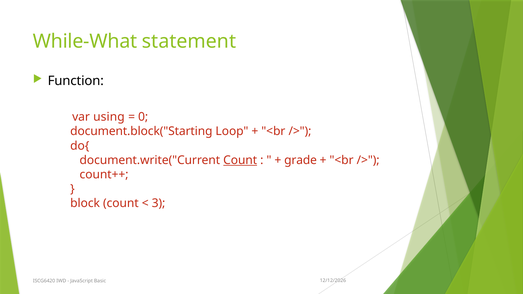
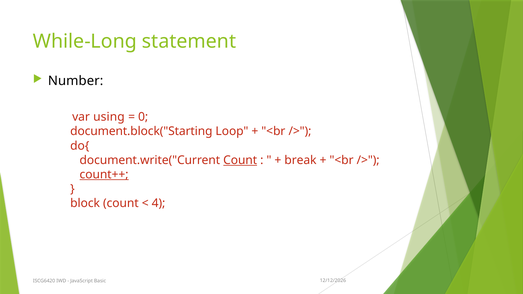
While-What: While-What -> While-Long
Function: Function -> Number
grade: grade -> break
count++ underline: none -> present
3: 3 -> 4
